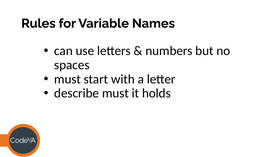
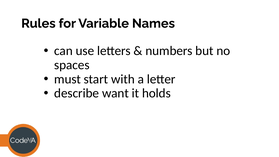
describe must: must -> want
